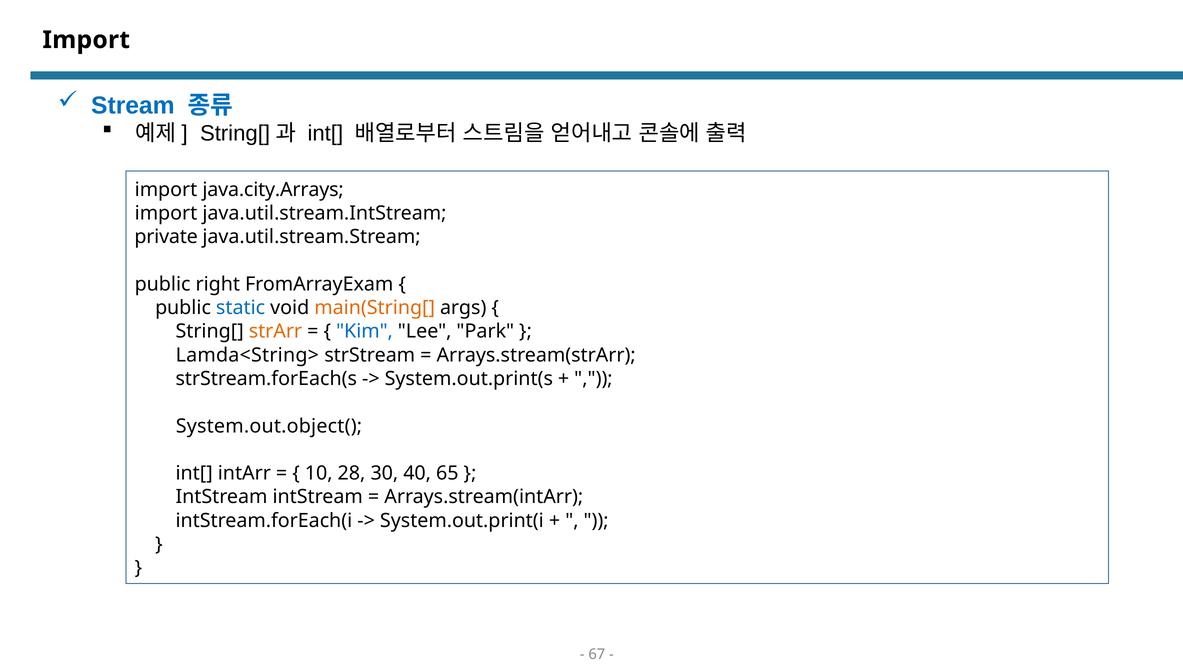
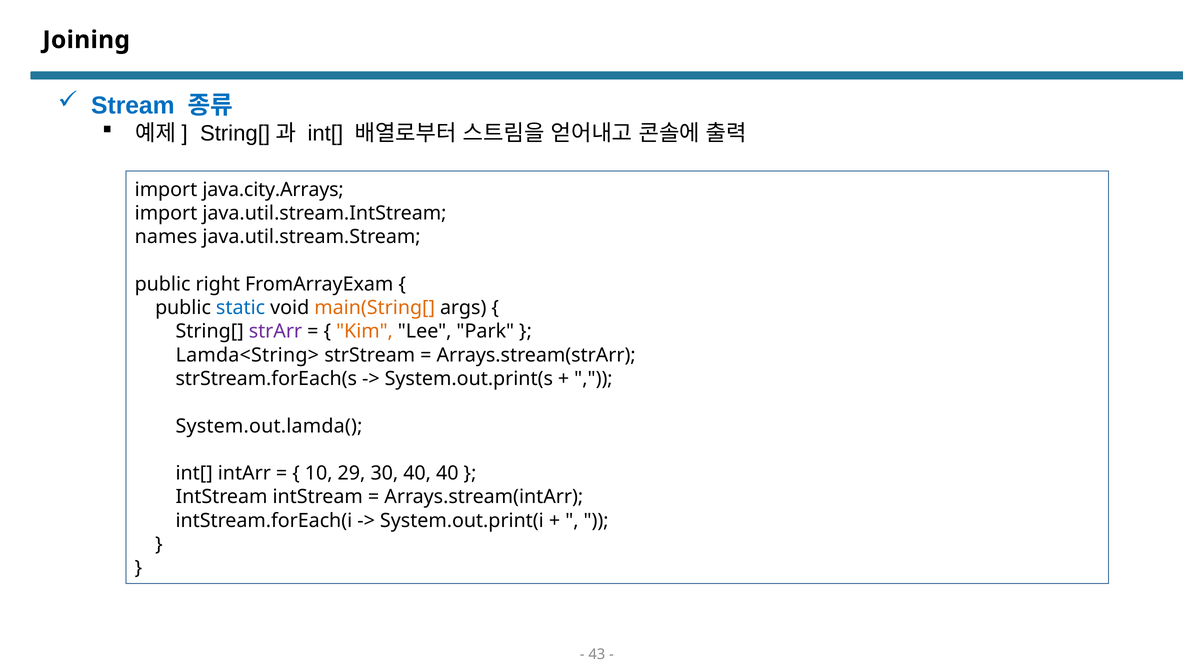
Import at (86, 40): Import -> Joining
private: private -> names
strArr colour: orange -> purple
Kim colour: blue -> orange
System.out.object(: System.out.object( -> System.out.lamda(
28: 28 -> 29
40 65: 65 -> 40
67: 67 -> 43
